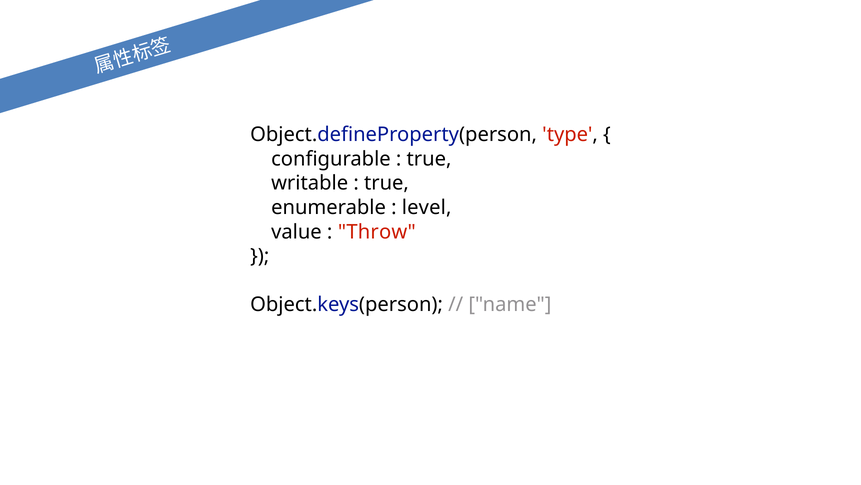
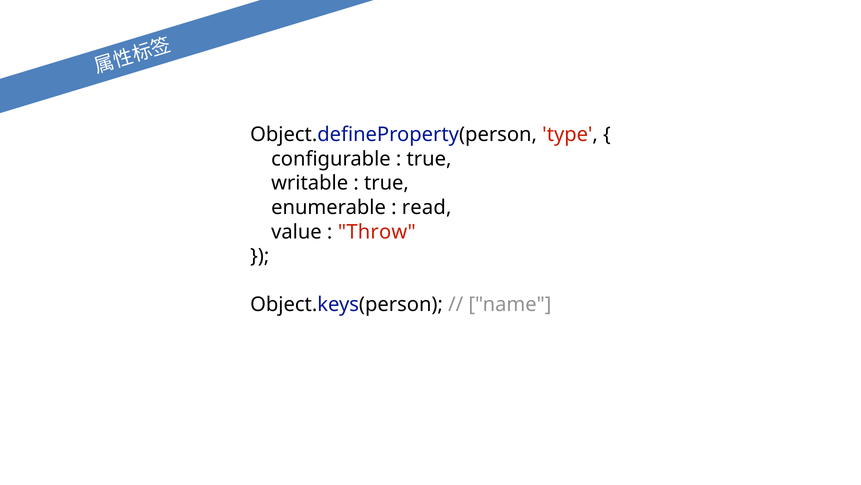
level: level -> read
